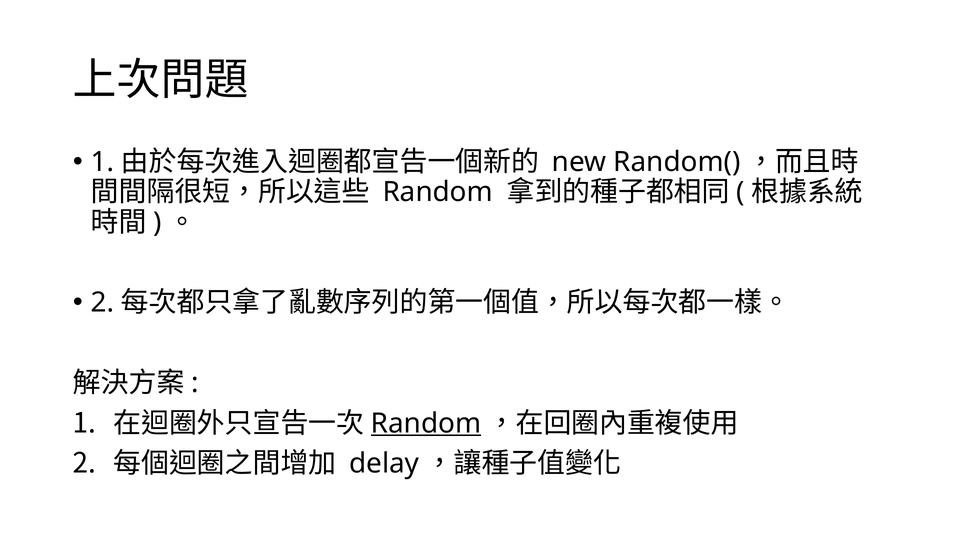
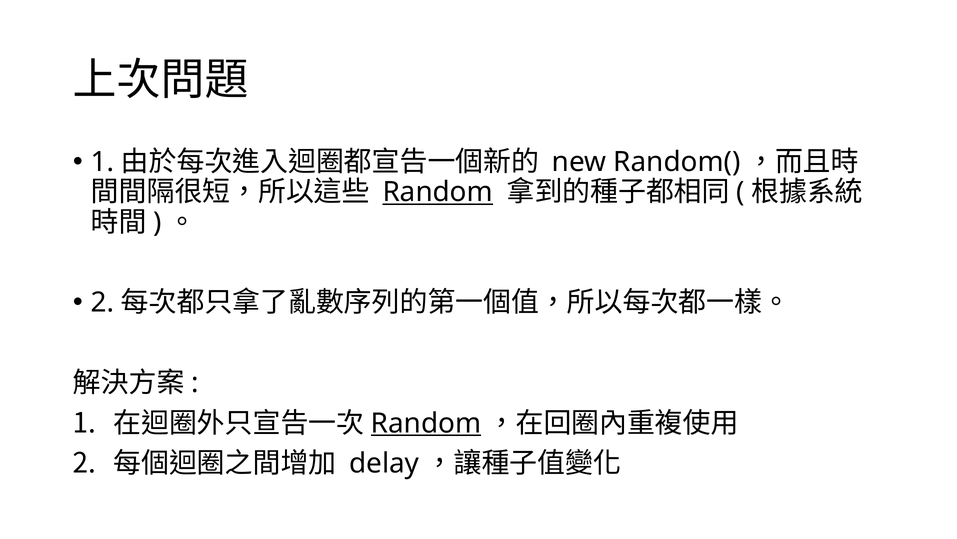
Random at (438, 192) underline: none -> present
